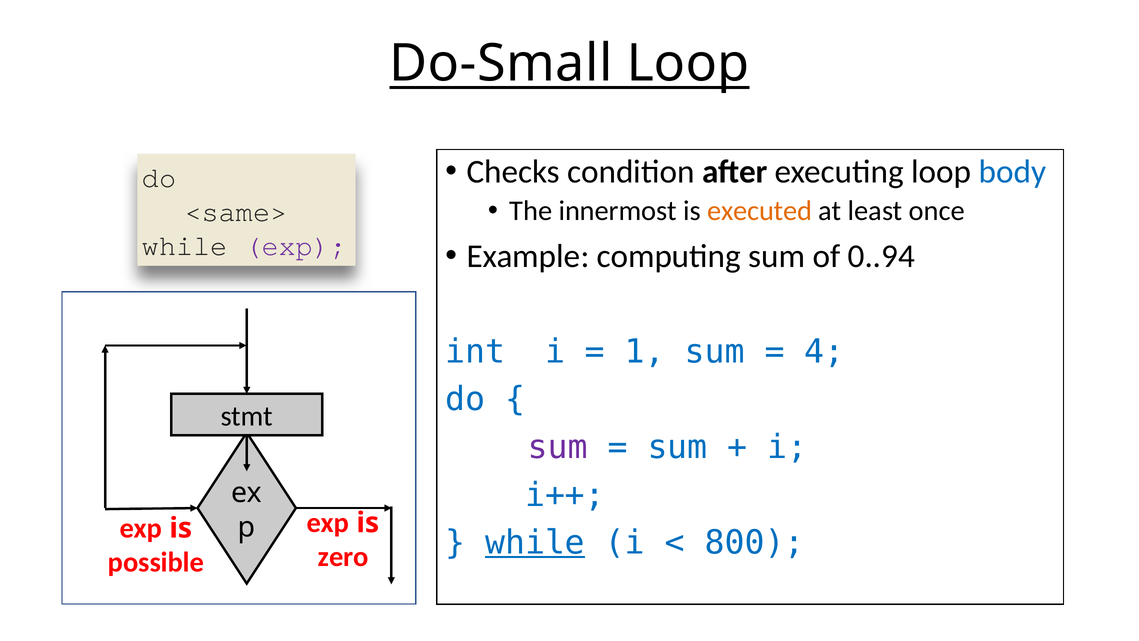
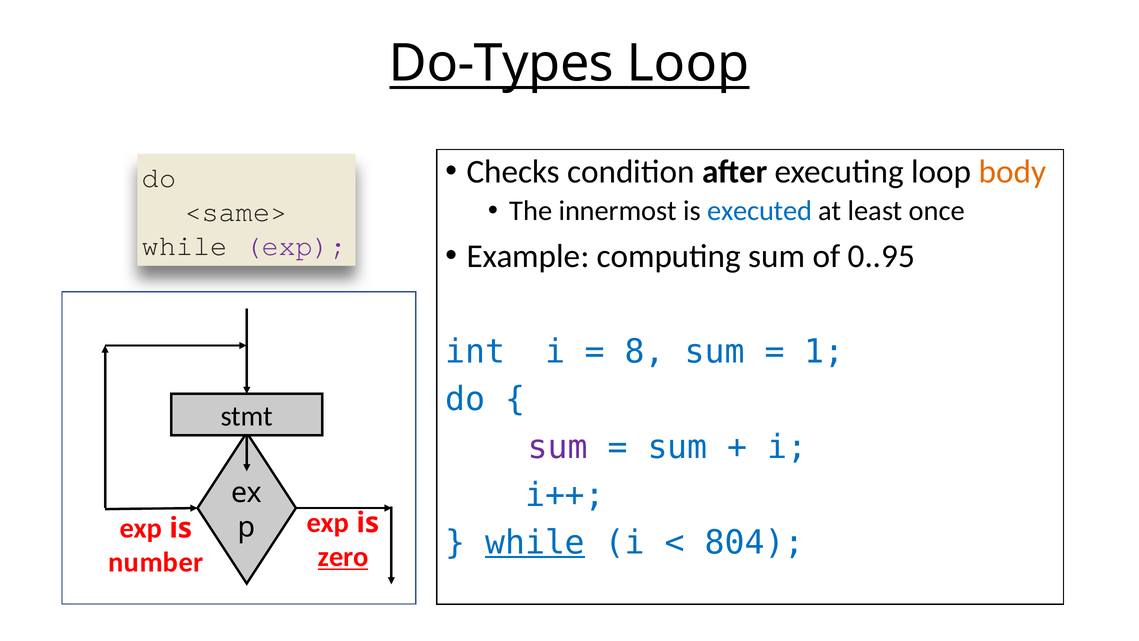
Do-Small: Do-Small -> Do-Types
body colour: blue -> orange
executed colour: orange -> blue
0..94: 0..94 -> 0..95
1: 1 -> 8
4: 4 -> 1
800: 800 -> 804
zero underline: none -> present
possible: possible -> number
